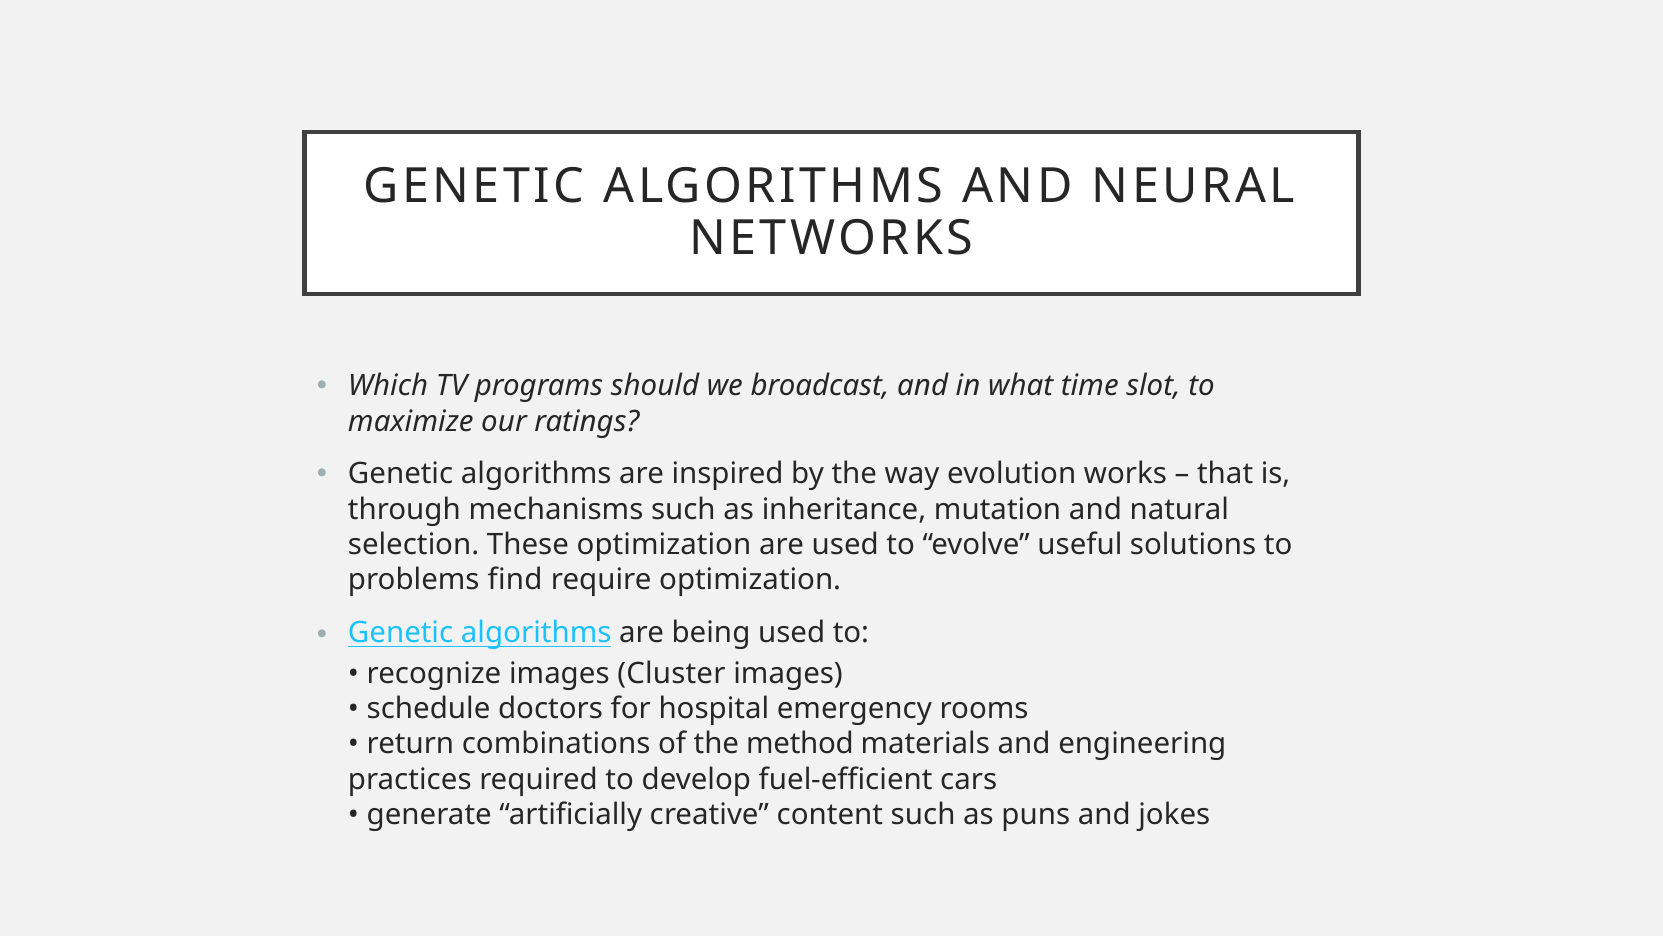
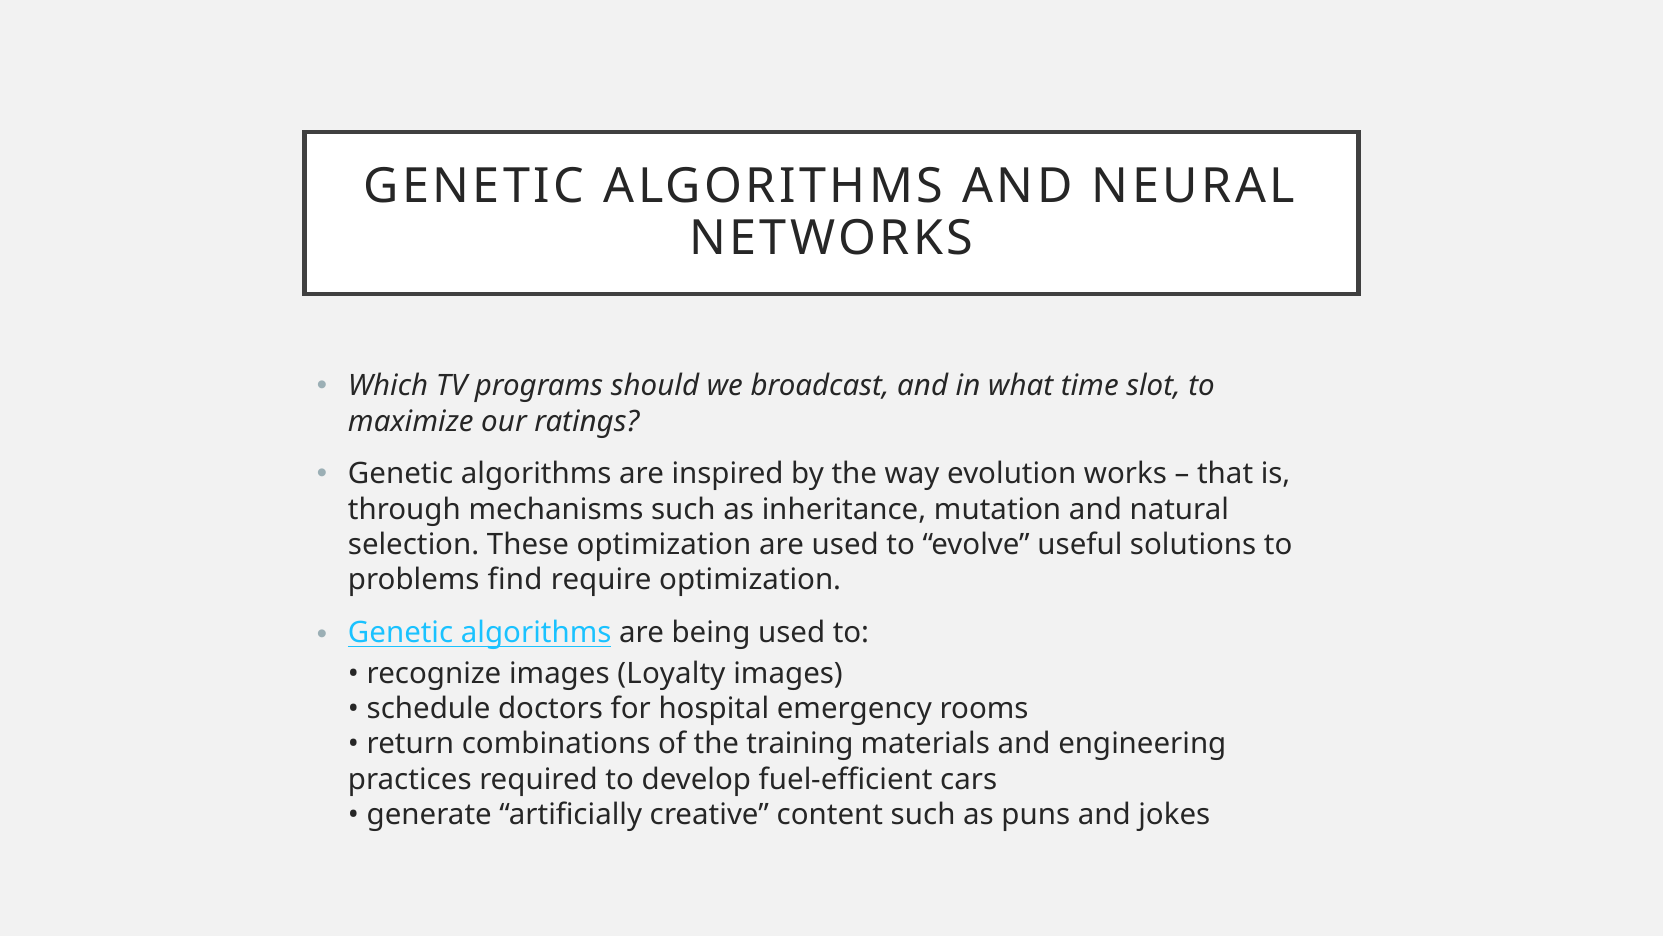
Cluster: Cluster -> Loyalty
method: method -> training
